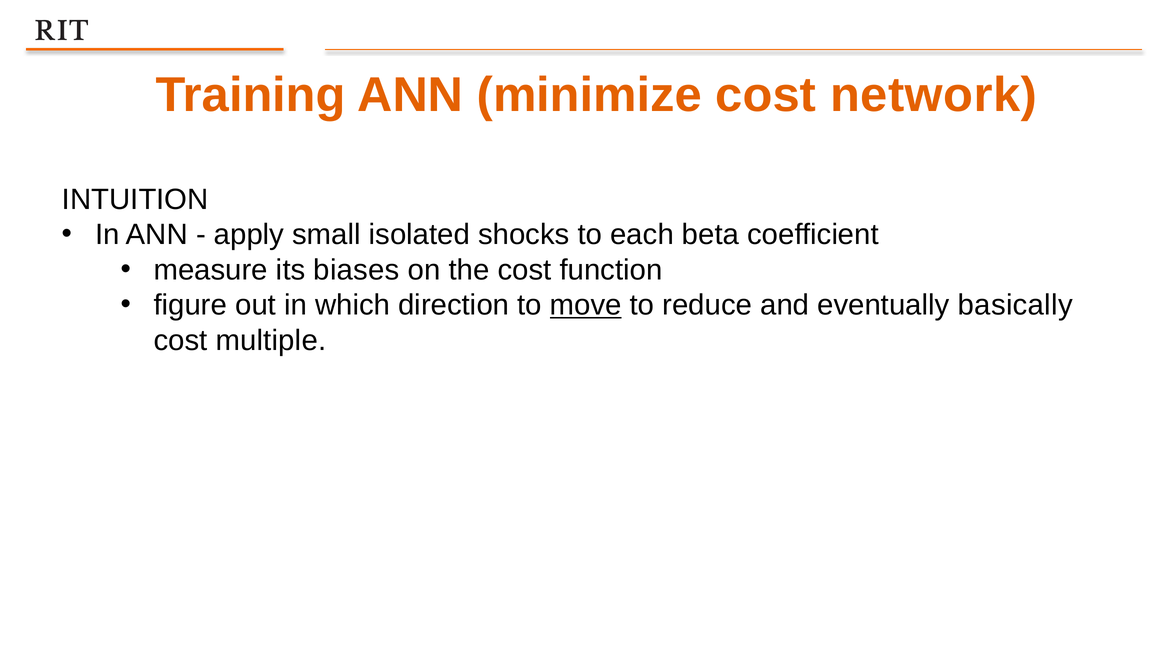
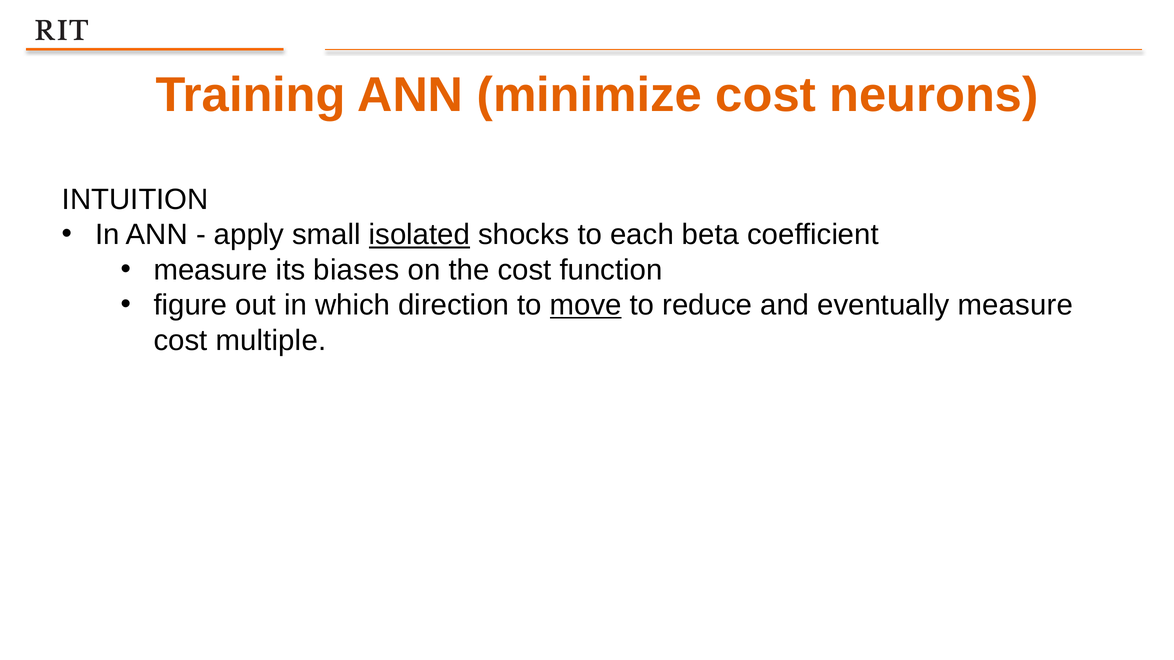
network: network -> neurons
isolated underline: none -> present
eventually basically: basically -> measure
